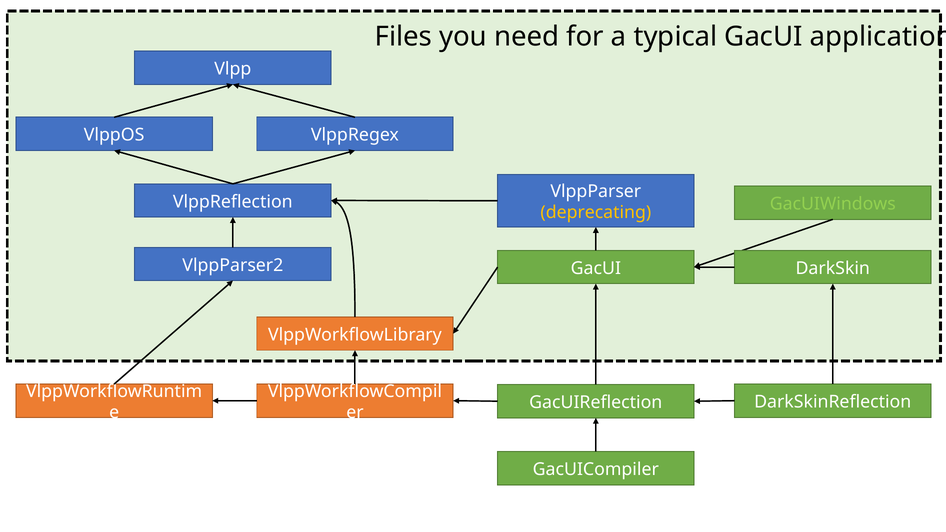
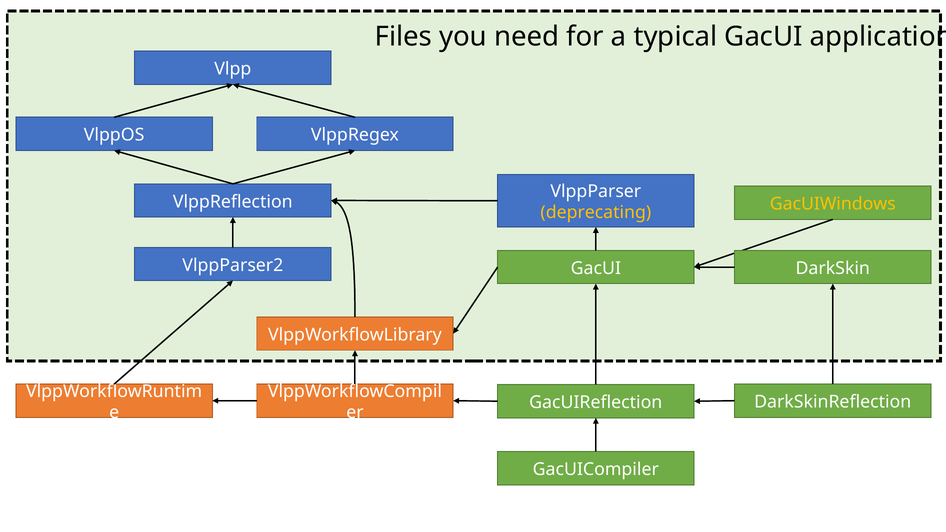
GacUIWindows colour: light green -> yellow
